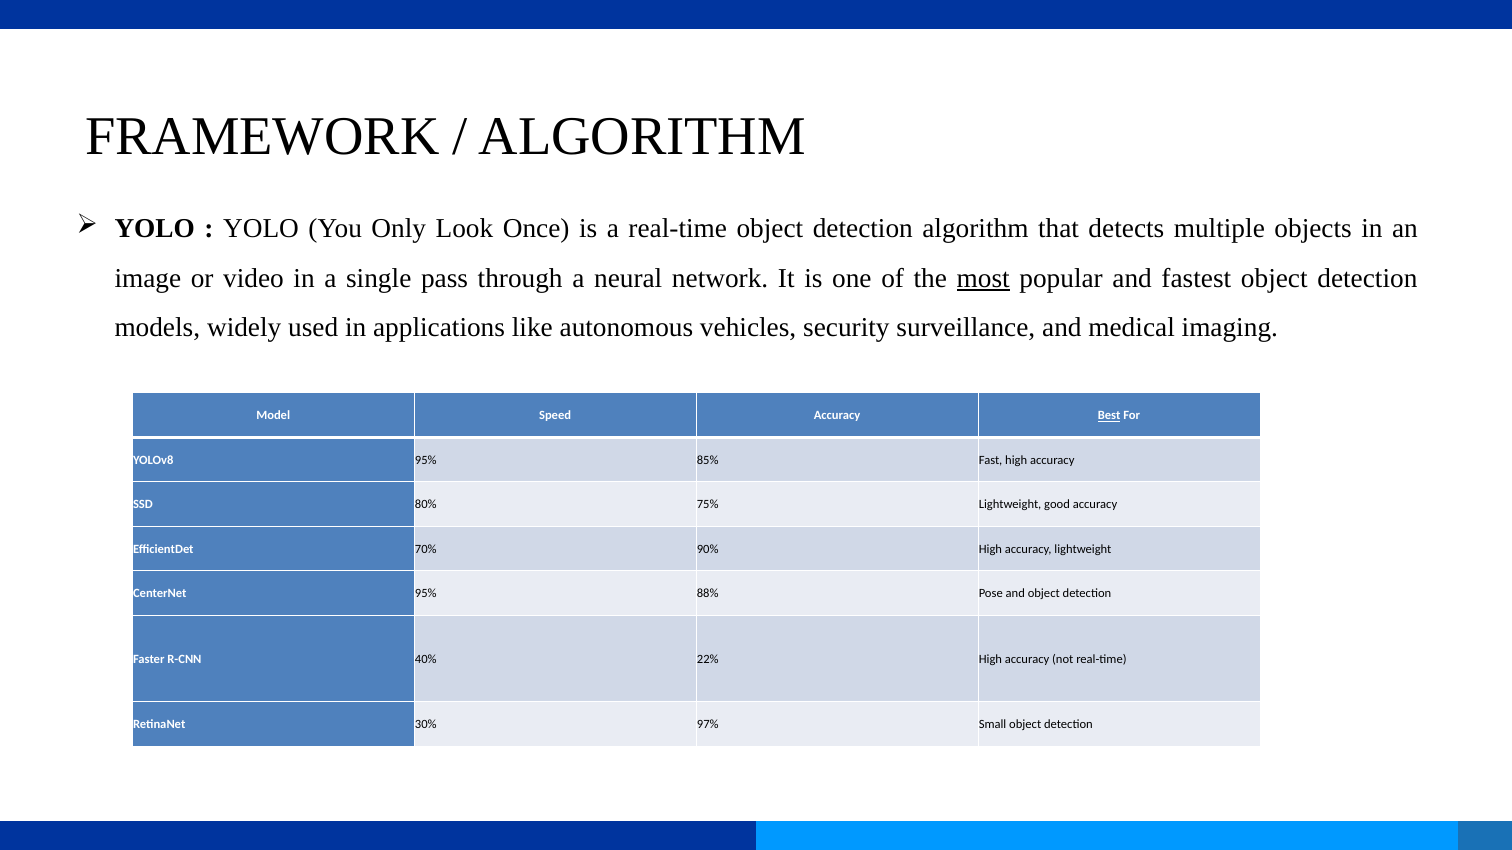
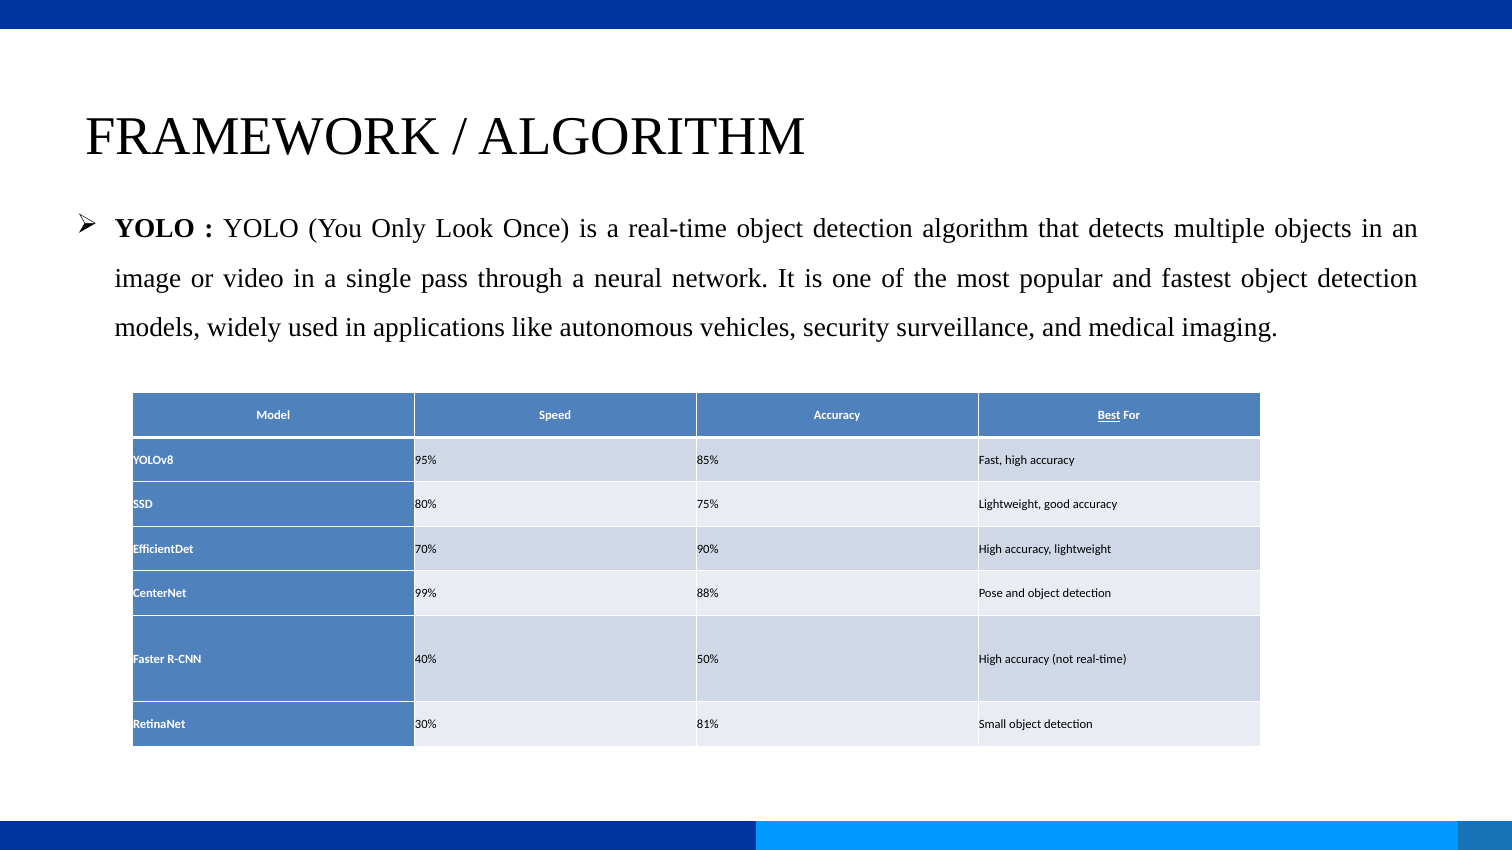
most underline: present -> none
CenterNet 95%: 95% -> 99%
22%: 22% -> 50%
97%: 97% -> 81%
